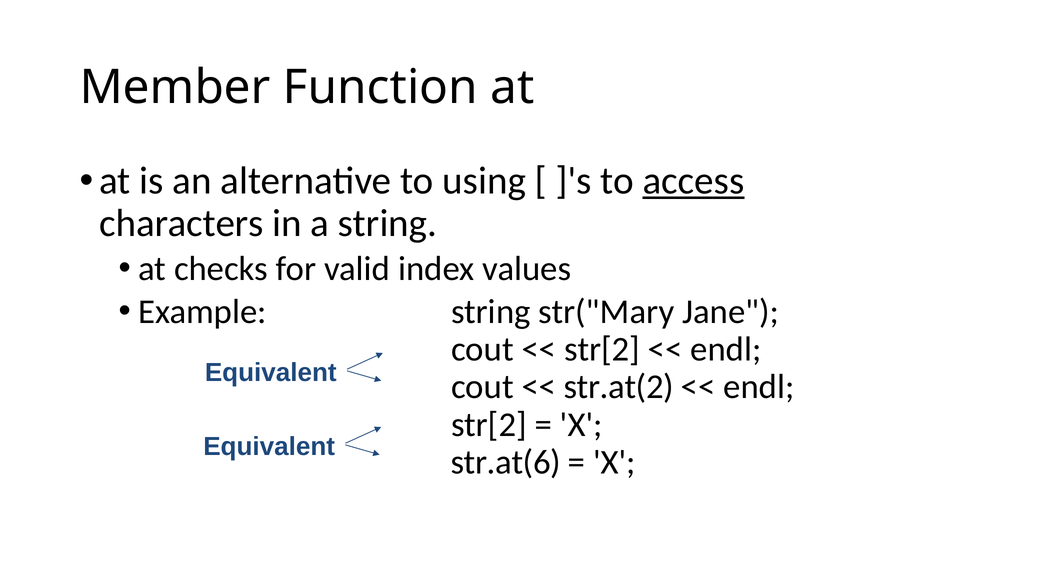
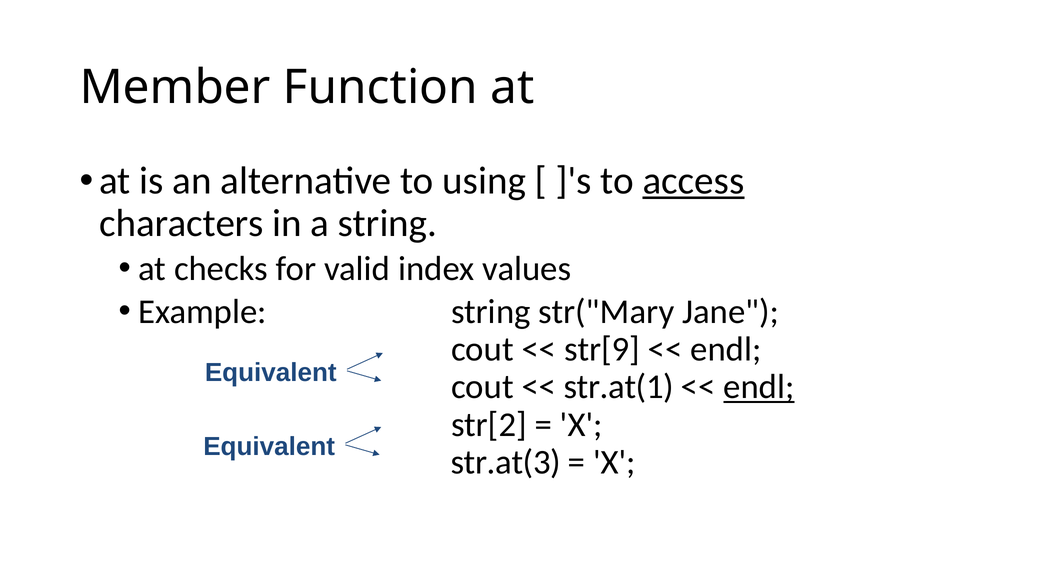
str[2 at (602, 349): str[2 -> str[9
str.at(2: str.at(2 -> str.at(1
endl at (759, 387) underline: none -> present
str.at(6: str.at(6 -> str.at(3
